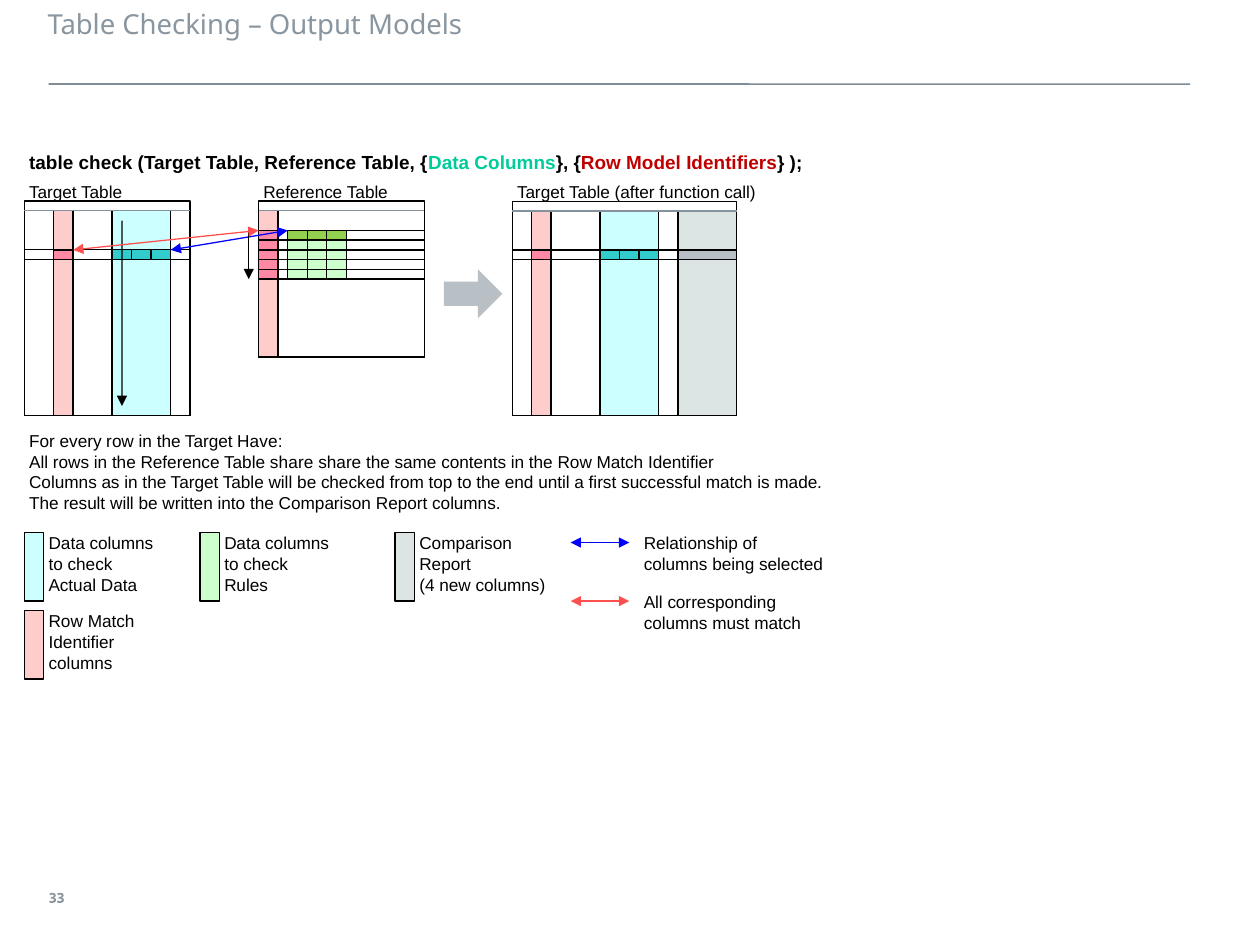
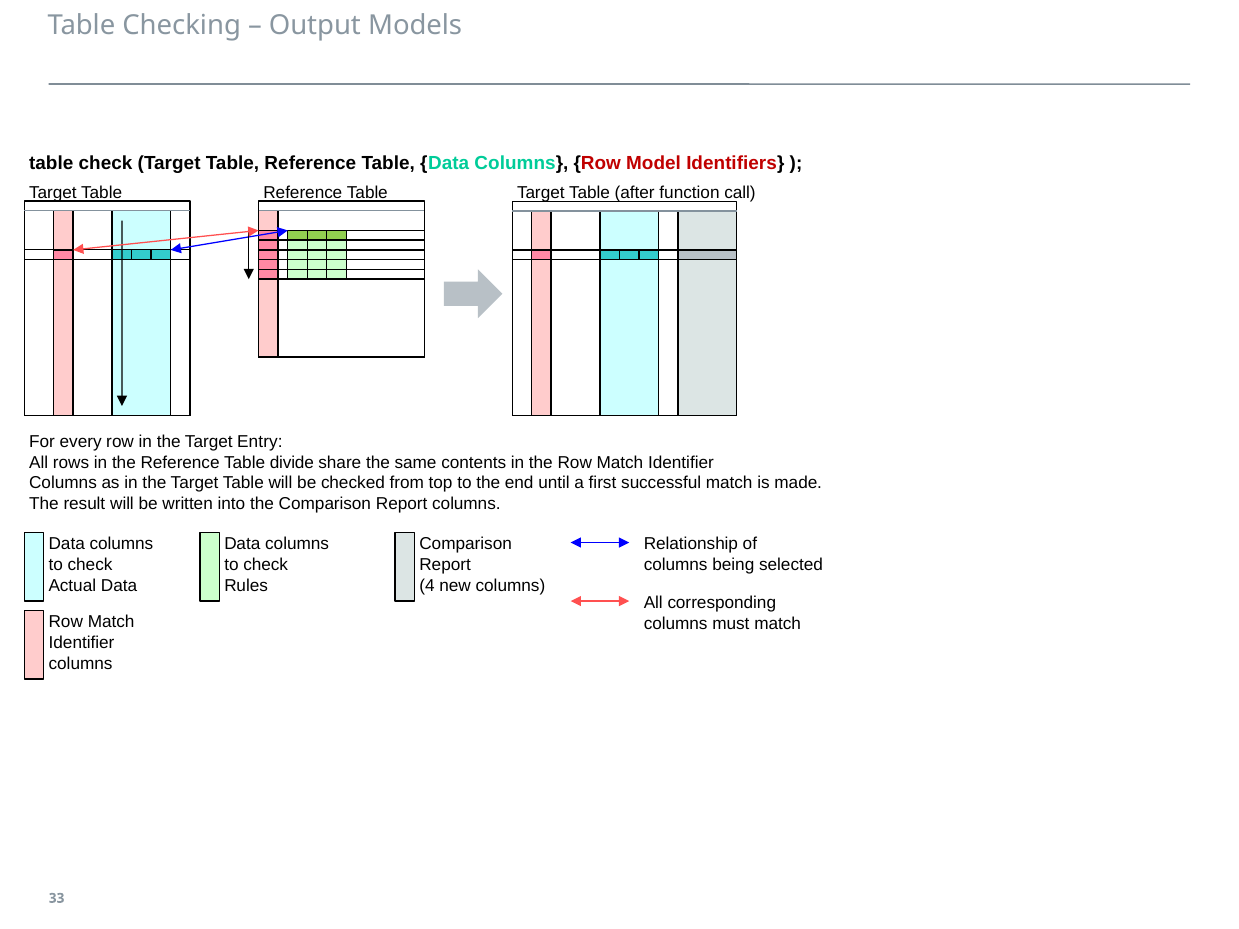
Have: Have -> Entry
Table share: share -> divide
